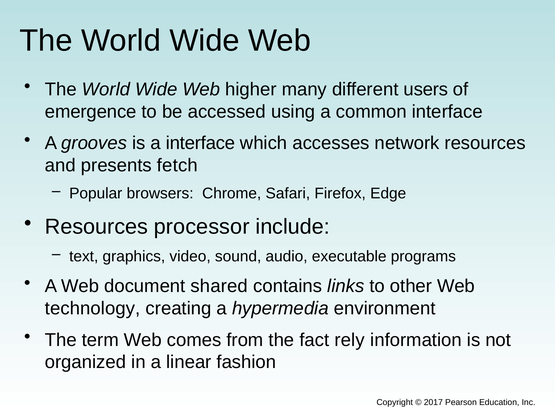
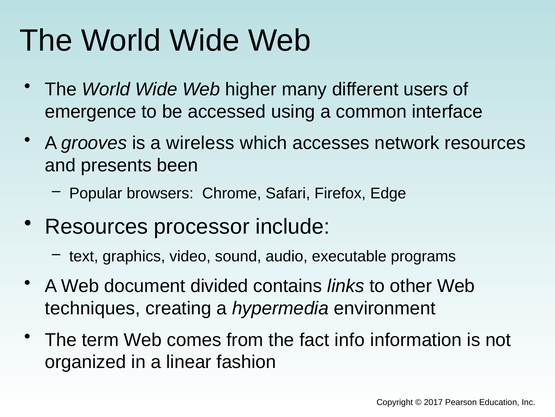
a interface: interface -> wireless
fetch: fetch -> been
shared: shared -> divided
technology: technology -> techniques
rely: rely -> info
